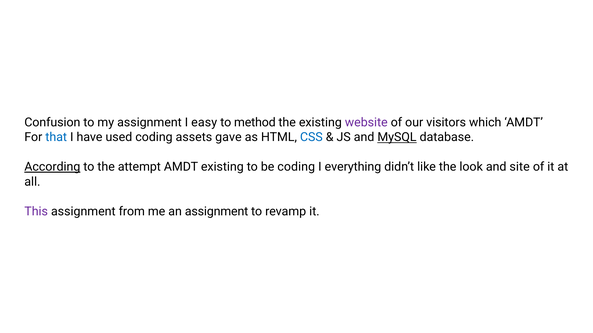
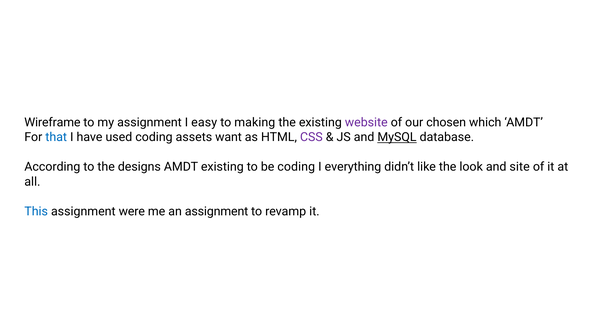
Confusion: Confusion -> Wireframe
method: method -> making
visitors: visitors -> chosen
gave: gave -> want
CSS colour: blue -> purple
According underline: present -> none
attempt: attempt -> designs
This colour: purple -> blue
from: from -> were
